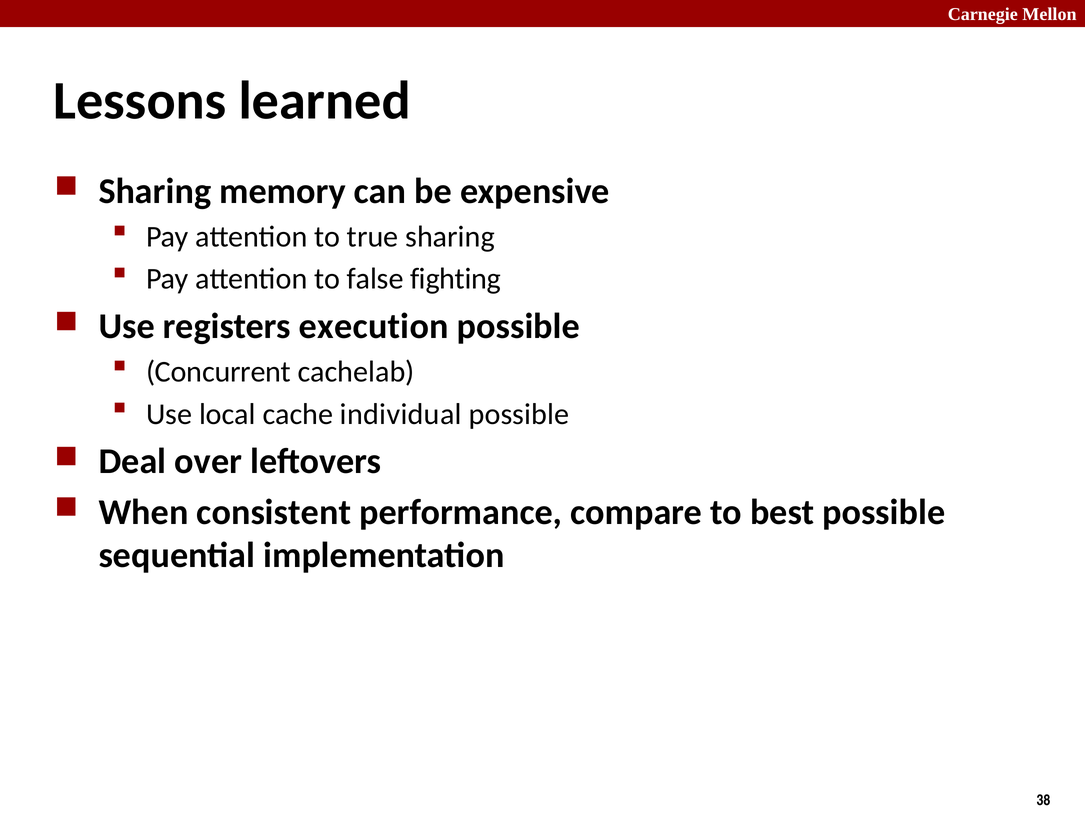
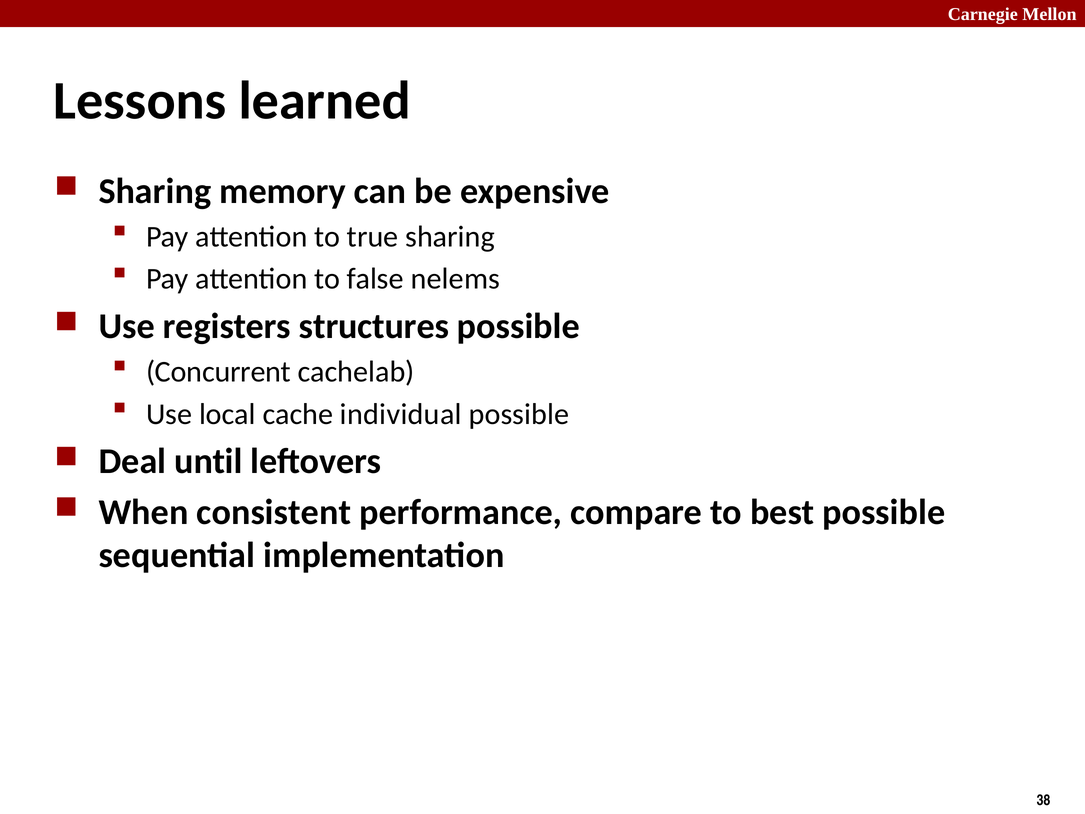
fighting: fighting -> nelems
execution: execution -> structures
over: over -> until
